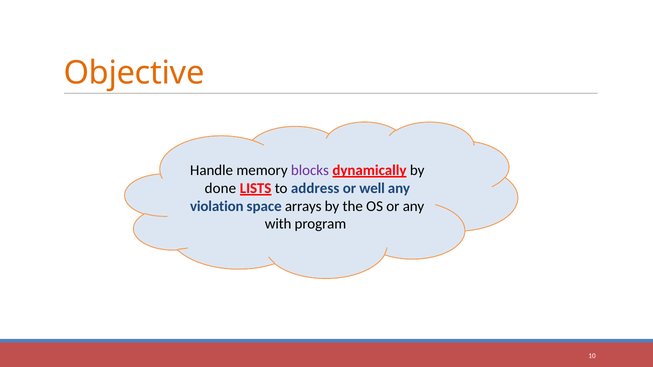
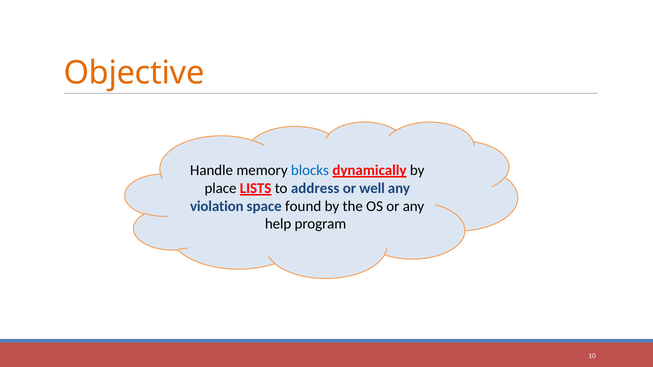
blocks colour: purple -> blue
done: done -> place
arrays: arrays -> found
with: with -> help
